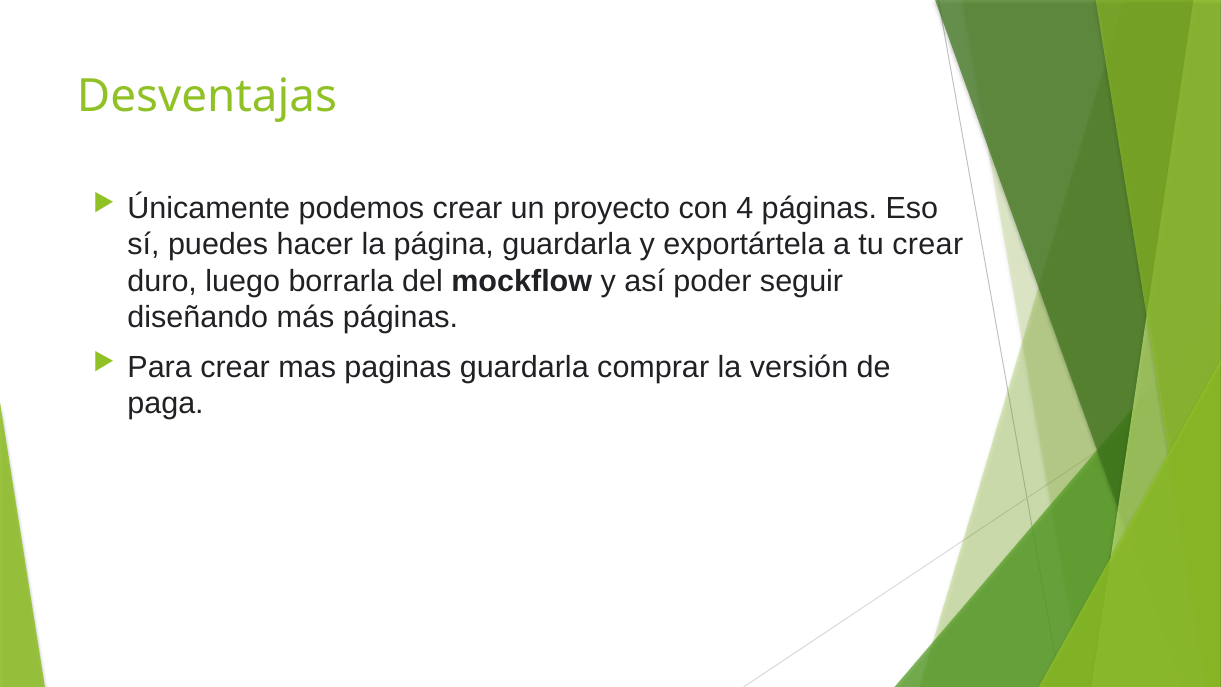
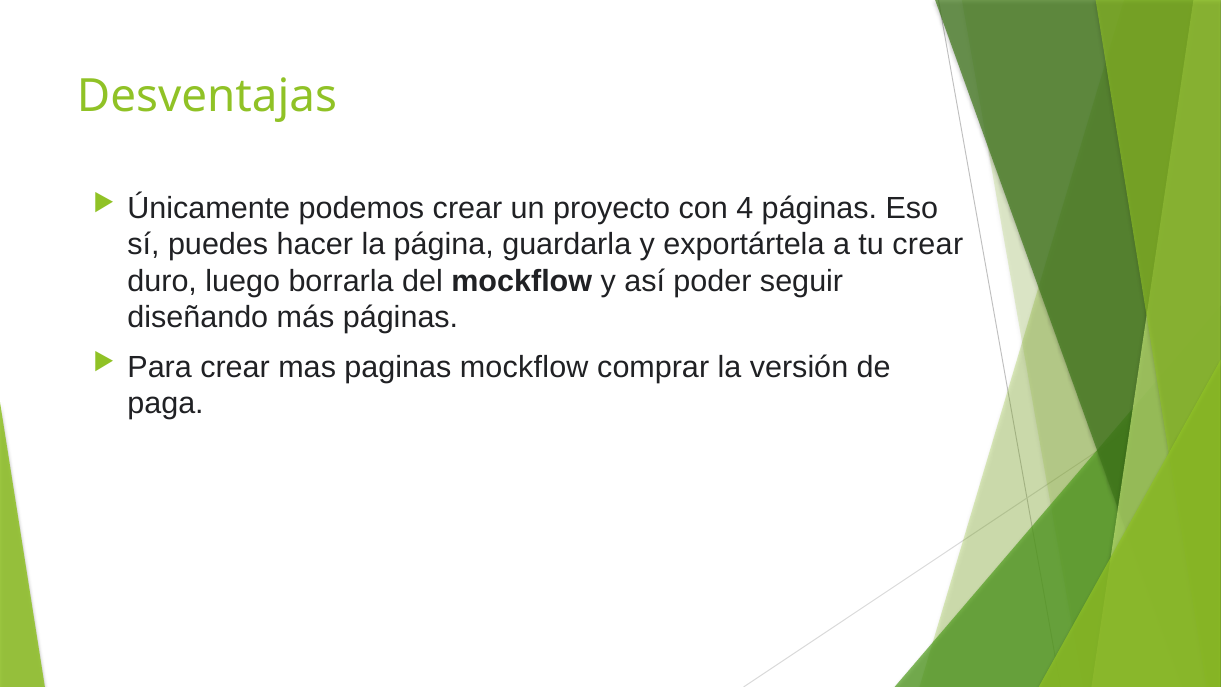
paginas guardarla: guardarla -> mockflow
